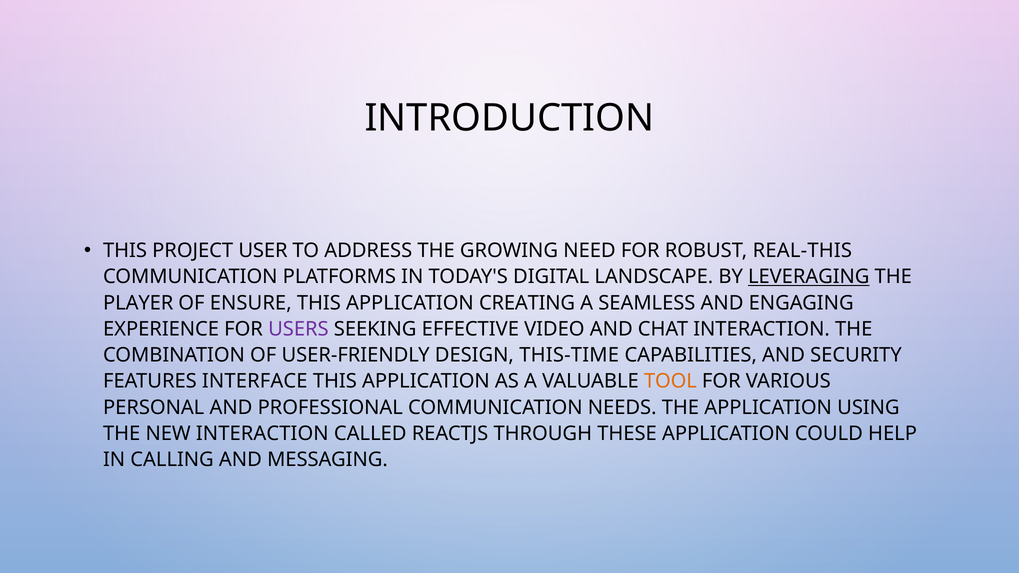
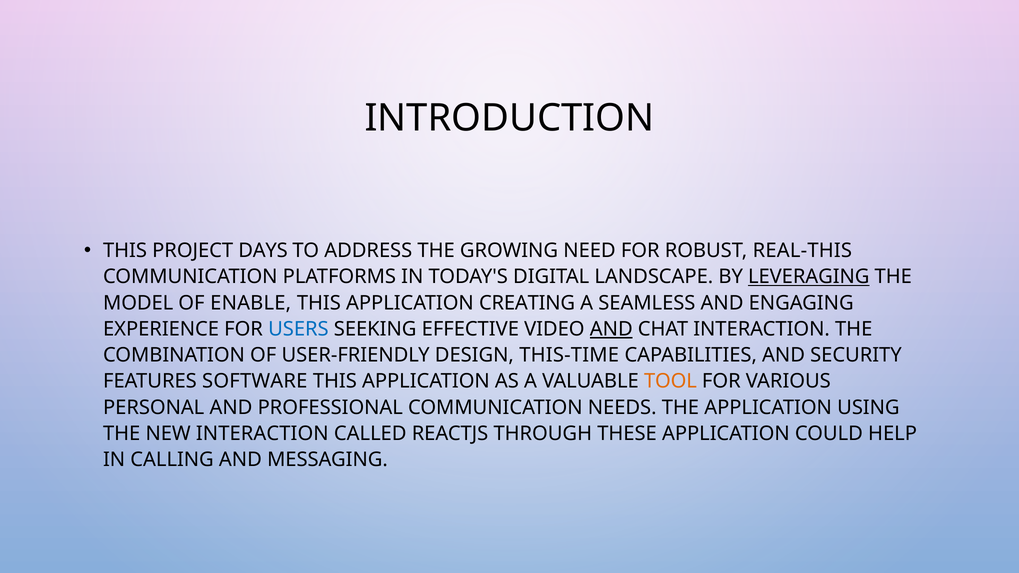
USER: USER -> DAYS
PLAYER: PLAYER -> MODEL
ENSURE: ENSURE -> ENABLE
USERS colour: purple -> blue
AND at (611, 329) underline: none -> present
INTERFACE: INTERFACE -> SOFTWARE
